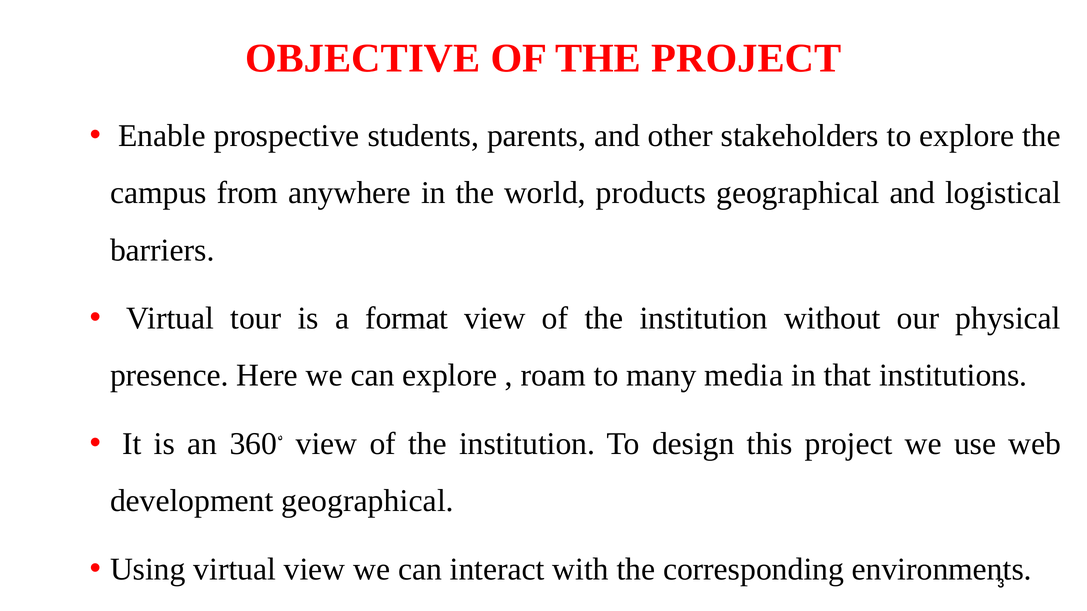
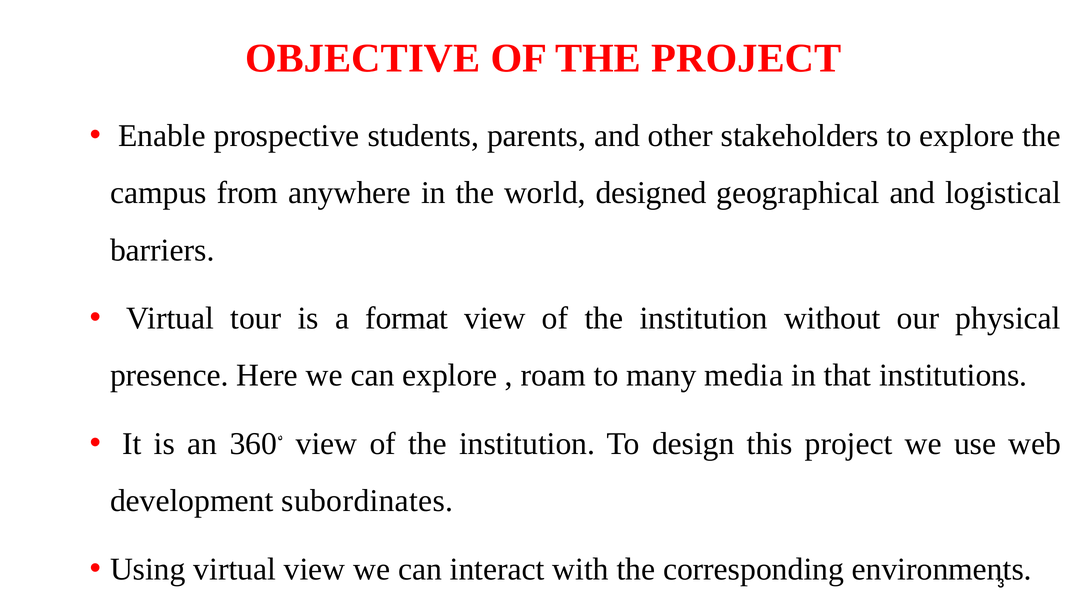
products: products -> designed
development geographical: geographical -> subordinates
